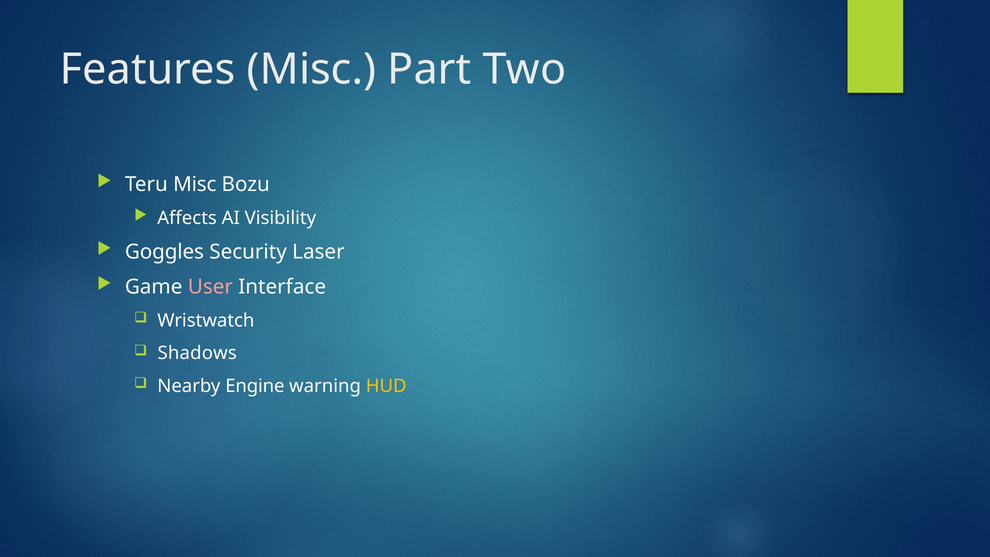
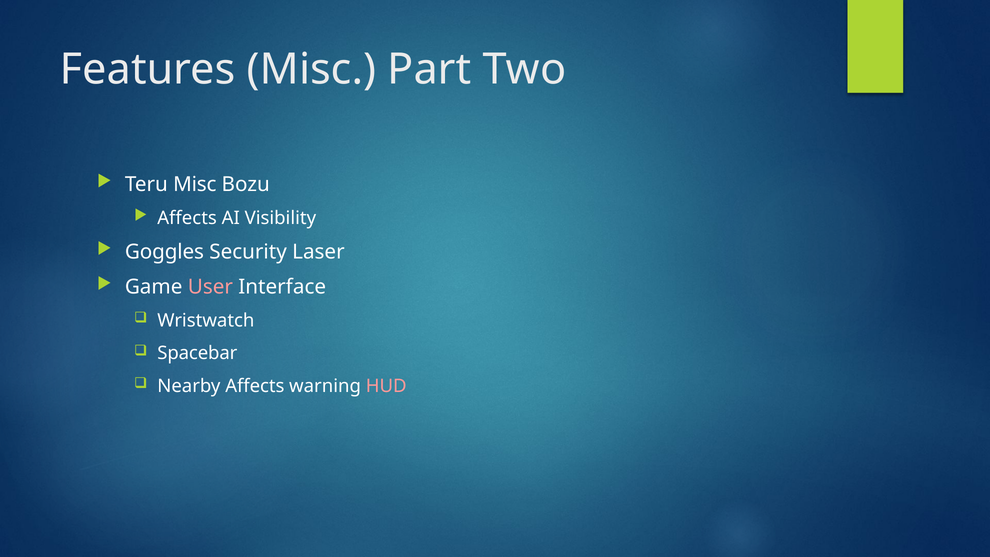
Shadows: Shadows -> Spacebar
Nearby Engine: Engine -> Affects
HUD colour: yellow -> pink
